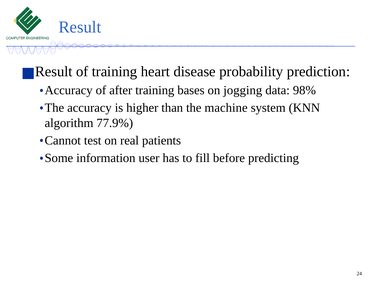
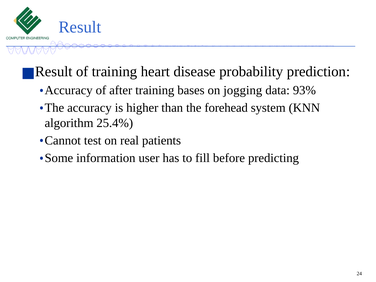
98%: 98% -> 93%
machine: machine -> forehead
77.9%: 77.9% -> 25.4%
